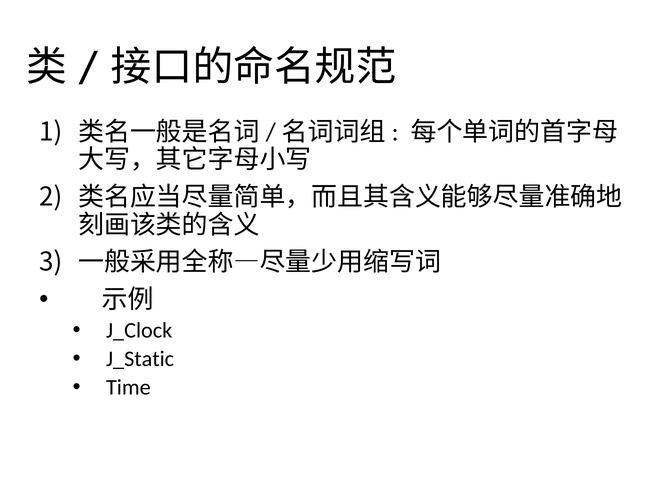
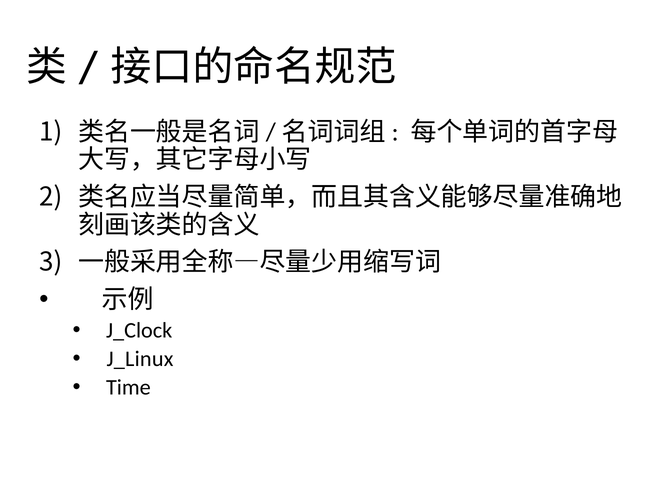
J_Static: J_Static -> J_Linux
